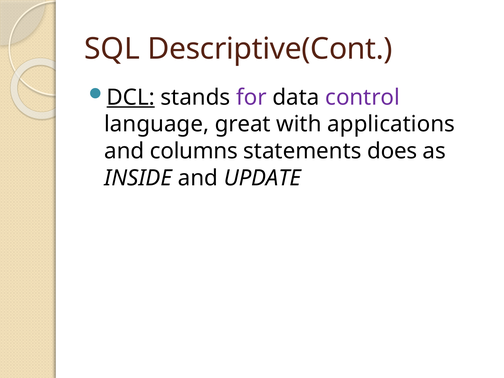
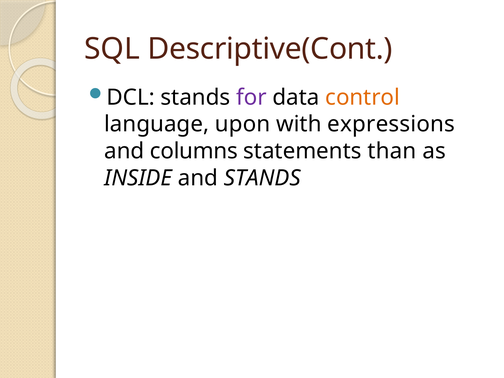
DCL underline: present -> none
control colour: purple -> orange
great: great -> upon
applications: applications -> expressions
does: does -> than
and UPDATE: UPDATE -> STANDS
